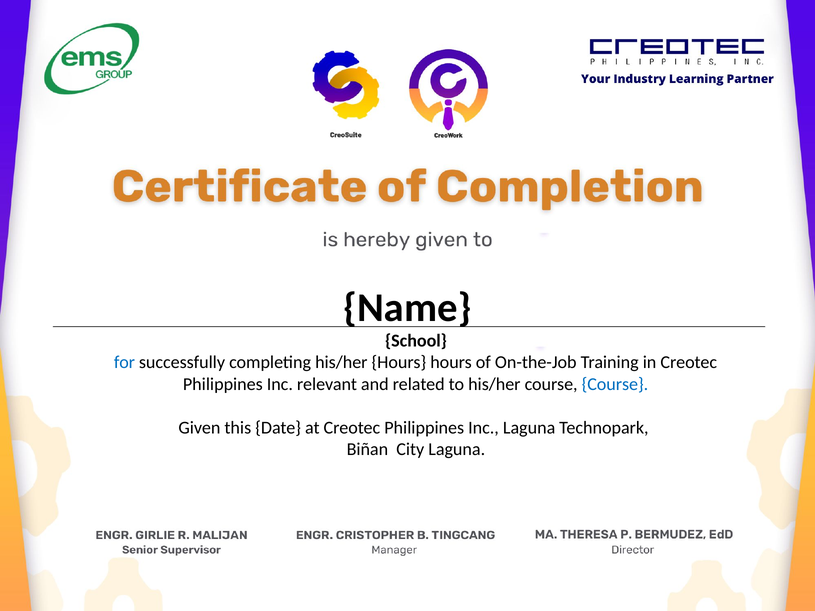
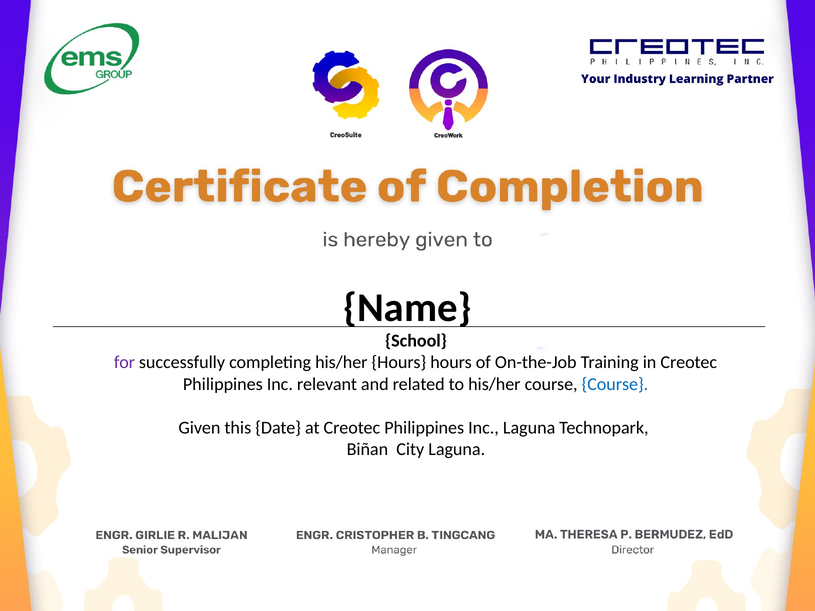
for colour: blue -> purple
